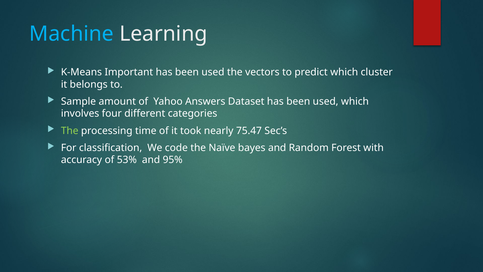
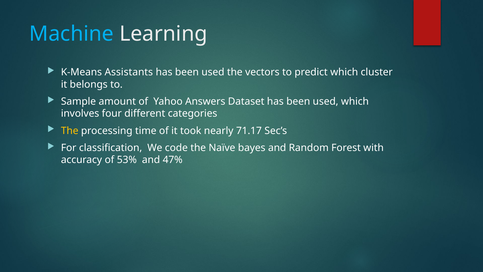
Important: Important -> Assistants
The at (70, 131) colour: light green -> yellow
75.47: 75.47 -> 71.17
95%: 95% -> 47%
